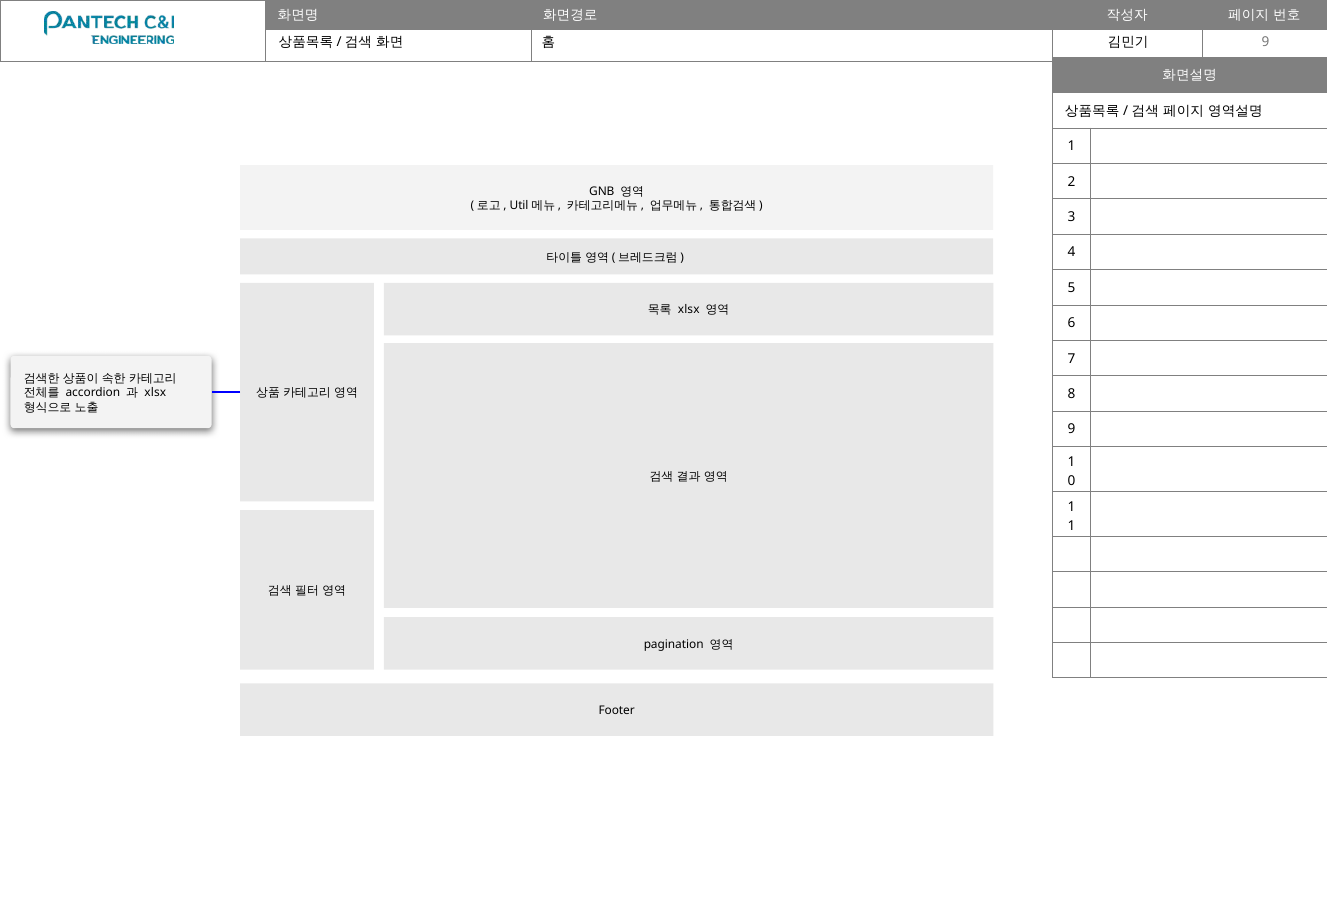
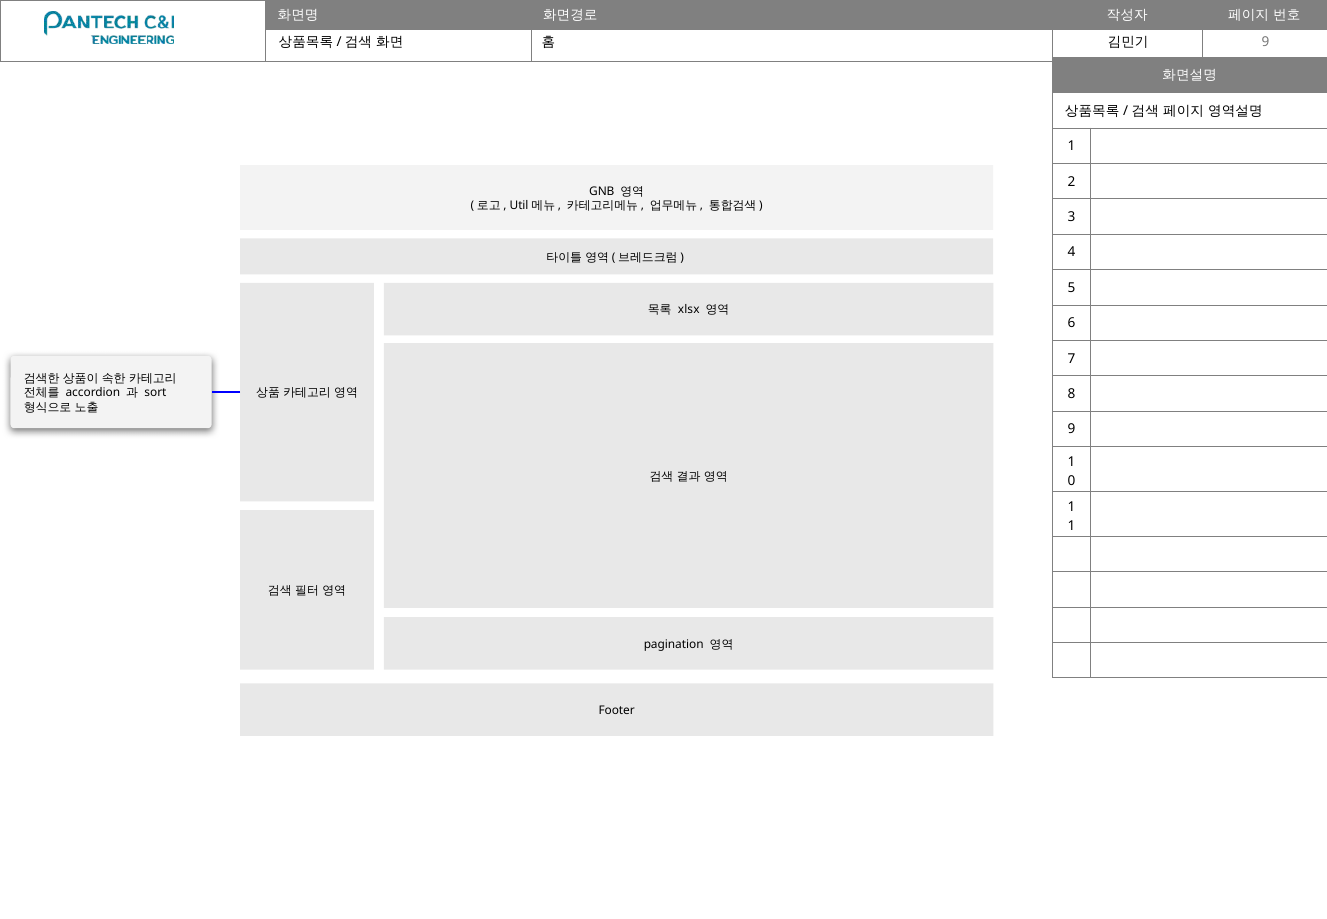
xlsx at (155, 393): xlsx -> sort
